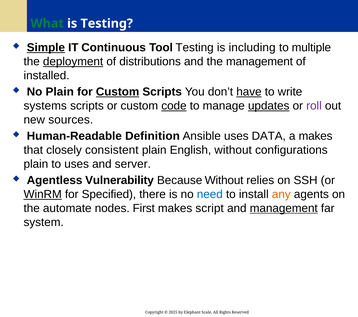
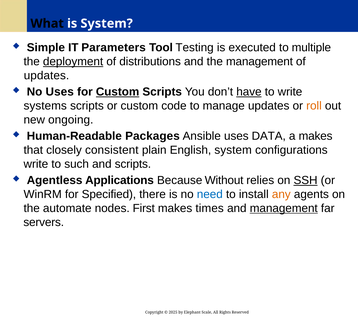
What colour: green -> black
is Testing: Testing -> System
Simple underline: present -> none
Continuous: Continuous -> Parameters
including: including -> executed
installed at (47, 76): installed -> updates
No Plain: Plain -> Uses
code underline: present -> none
updates at (269, 106) underline: present -> none
roll colour: purple -> orange
sources: sources -> ongoing
Definition: Definition -> Packages
English without: without -> system
plain at (36, 164): plain -> write
to uses: uses -> such
and server: server -> scripts
Vulnerability: Vulnerability -> Applications
SSH underline: none -> present
WinRM underline: present -> none
script: script -> times
system: system -> servers
